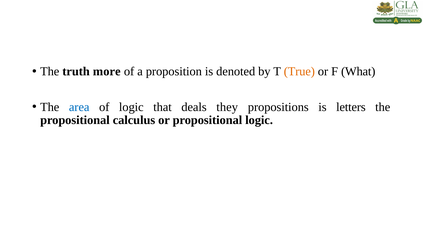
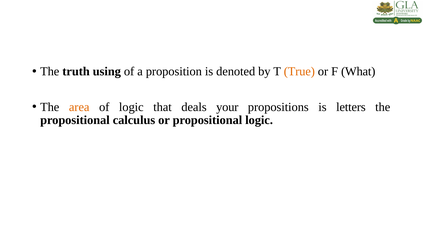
more: more -> using
area colour: blue -> orange
they: they -> your
